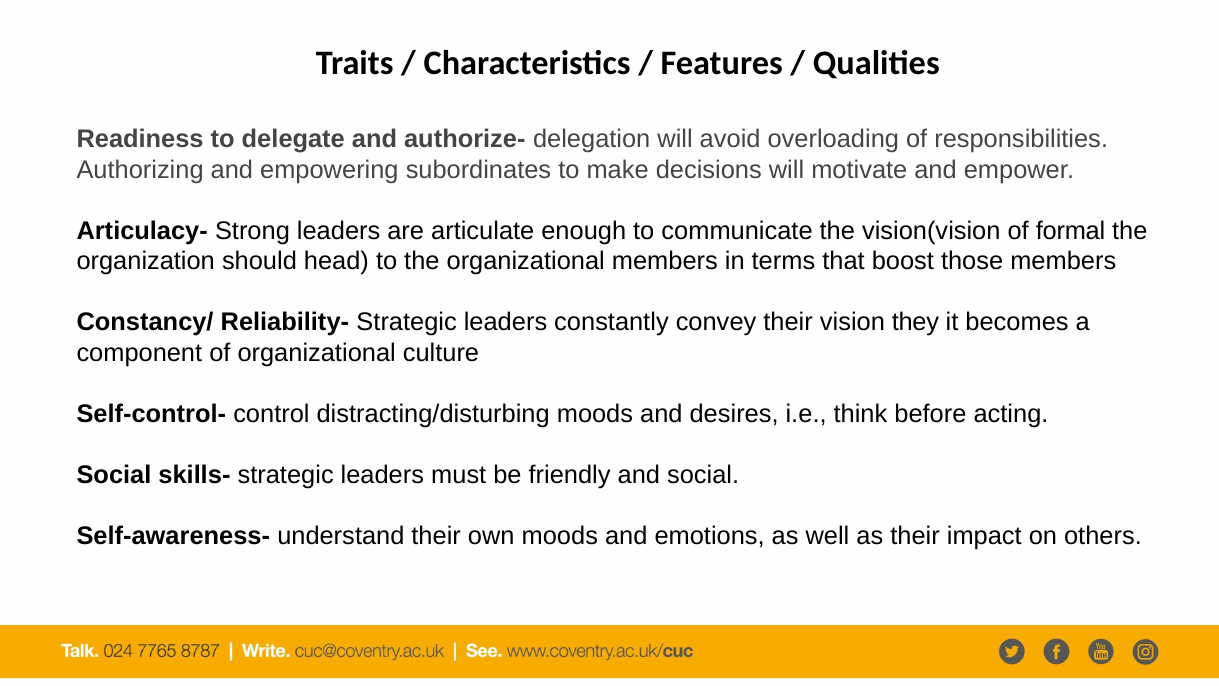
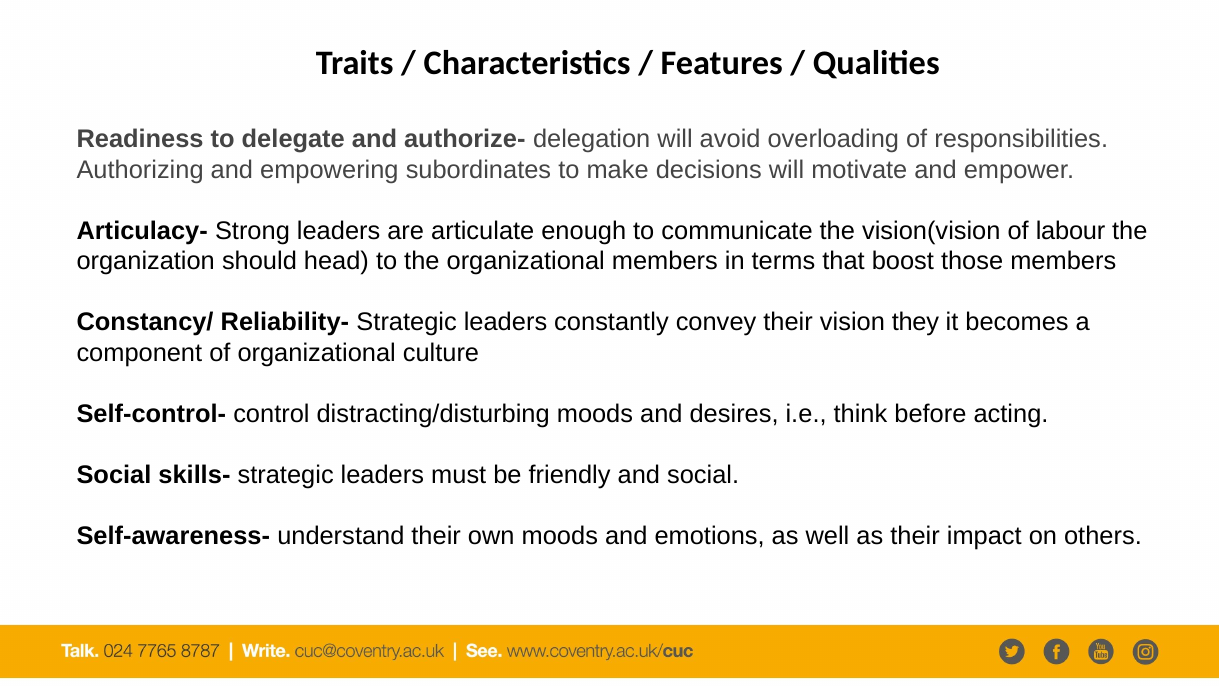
formal: formal -> labour
